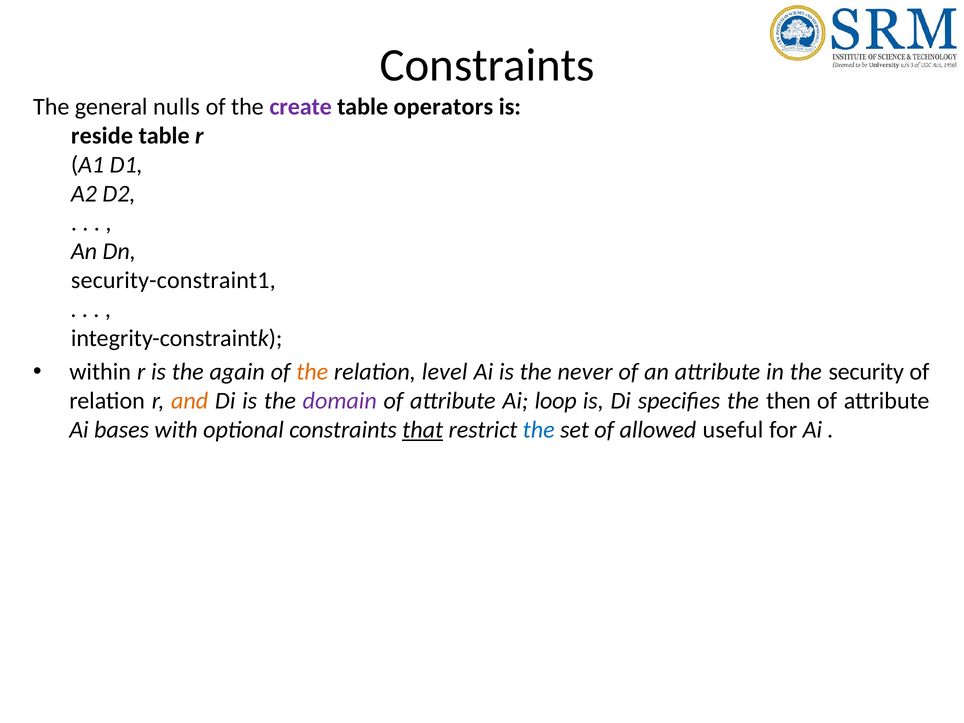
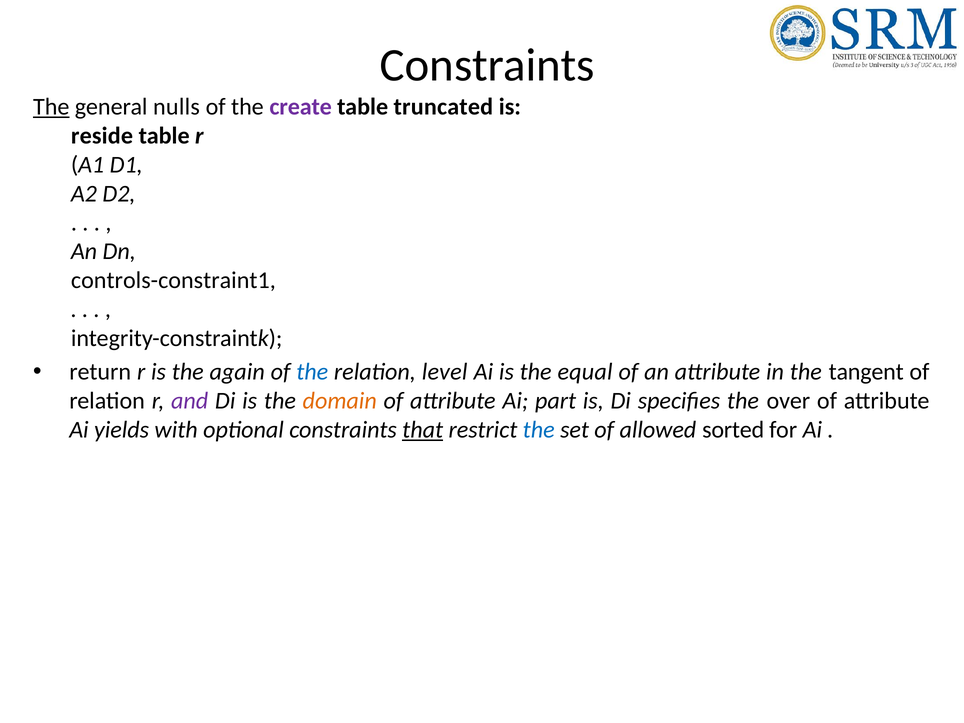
The at (51, 107) underline: none -> present
operators: operators -> truncated
security-constraint1: security-constraint1 -> controls-constraint1
within: within -> return
the at (312, 372) colour: orange -> blue
never: never -> equal
security: security -> tangent
and colour: orange -> purple
domain colour: purple -> orange
loop: loop -> part
then: then -> over
bases: bases -> yields
useful: useful -> sorted
